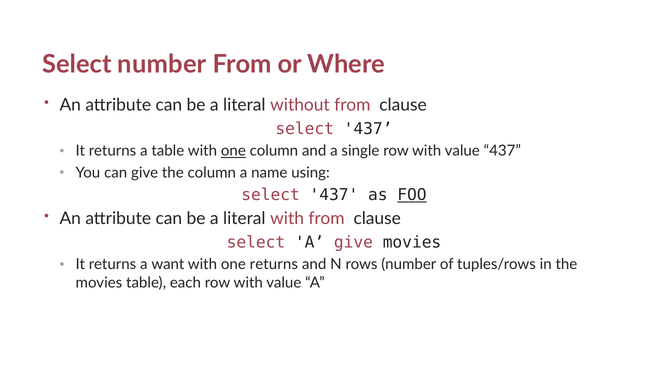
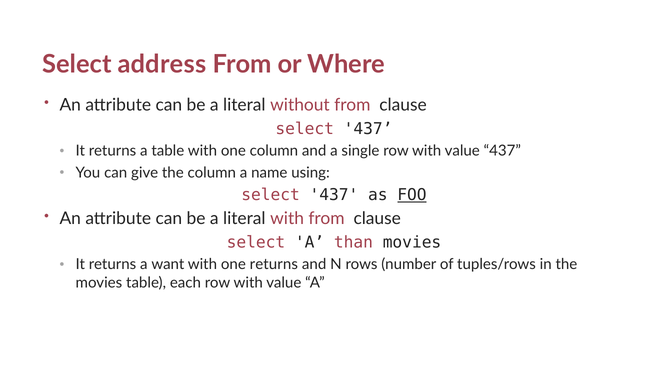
Select number: number -> address
one at (233, 151) underline: present -> none
A give: give -> than
